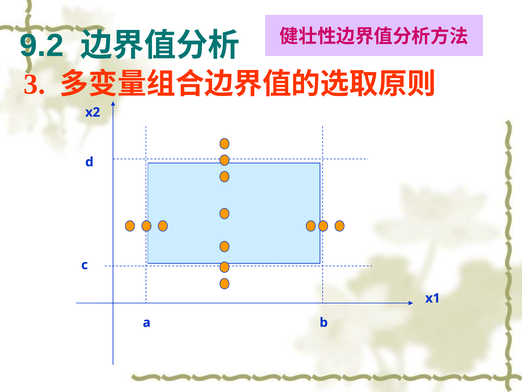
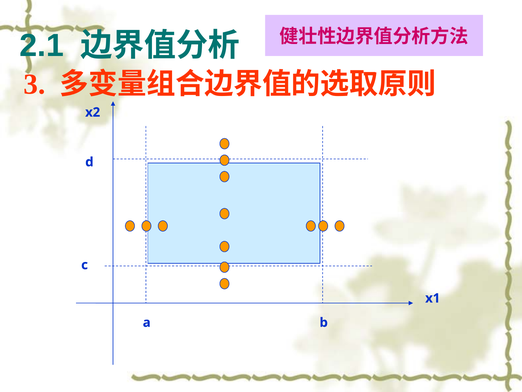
9.2: 9.2 -> 2.1
